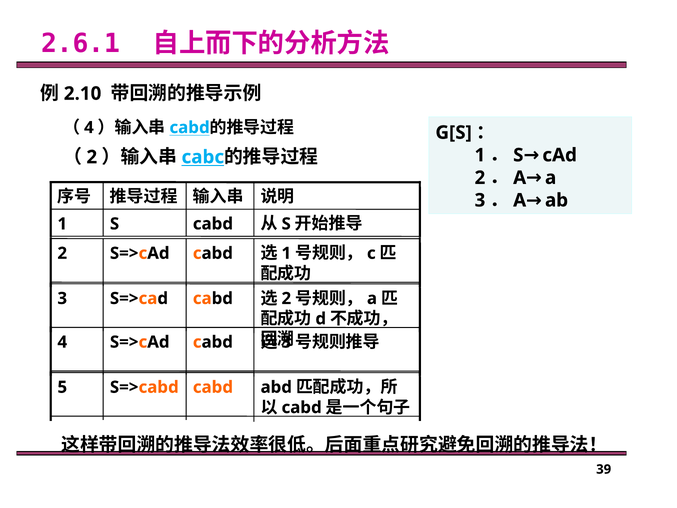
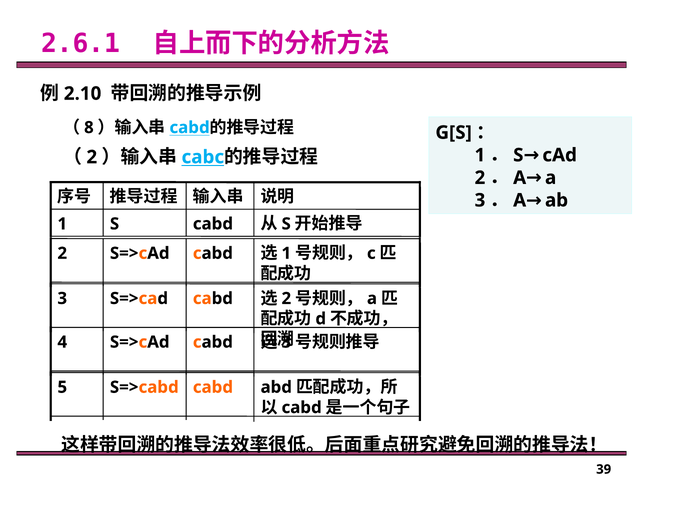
4 at (89, 127): 4 -> 8
